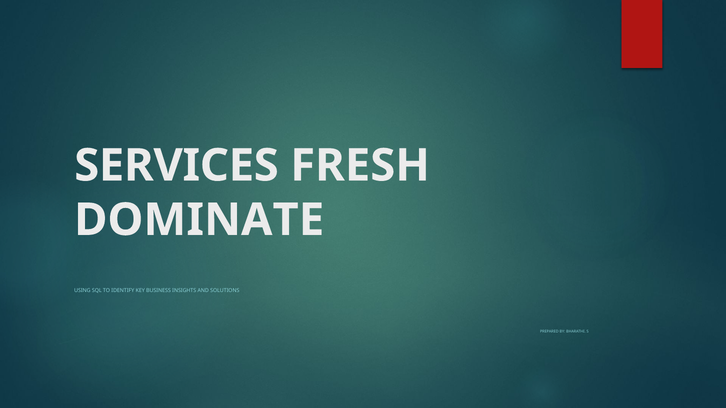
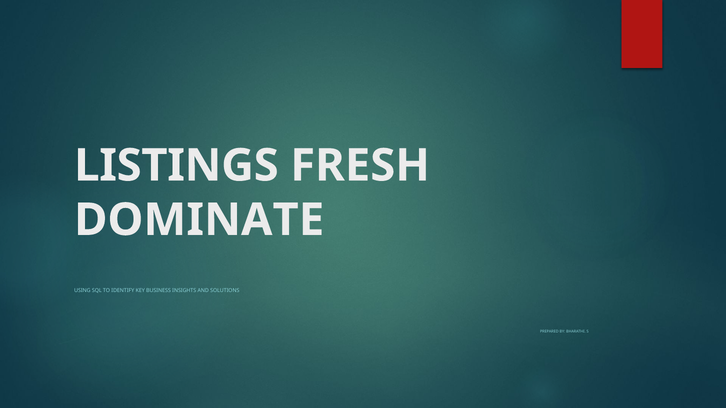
SERVICES: SERVICES -> LISTINGS
